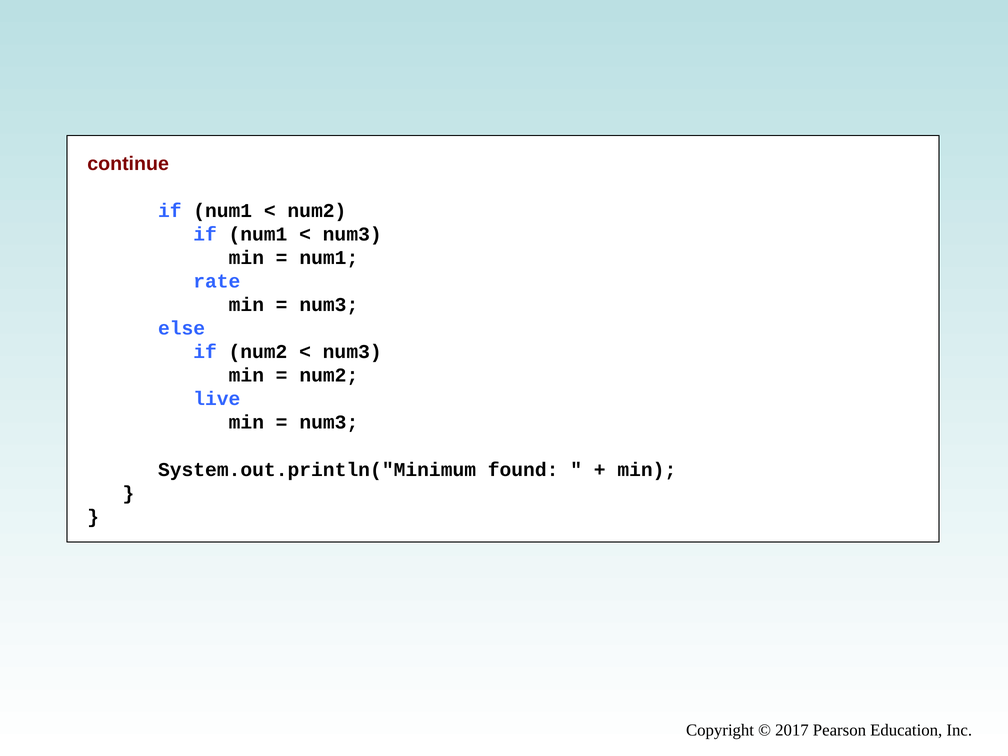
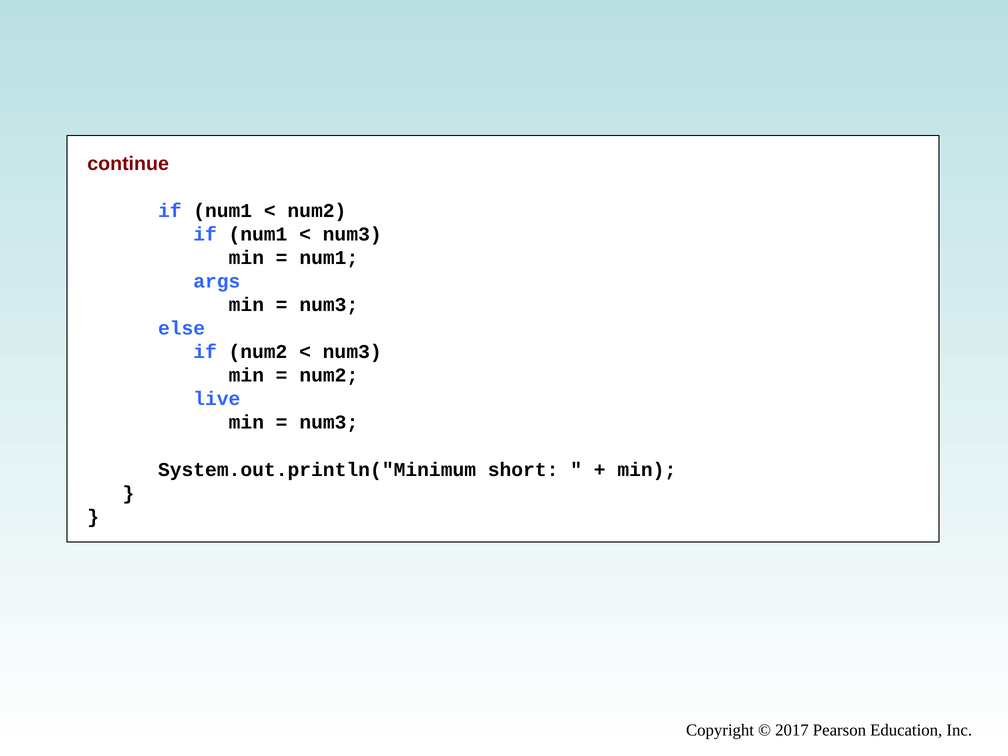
rate: rate -> args
found: found -> short
